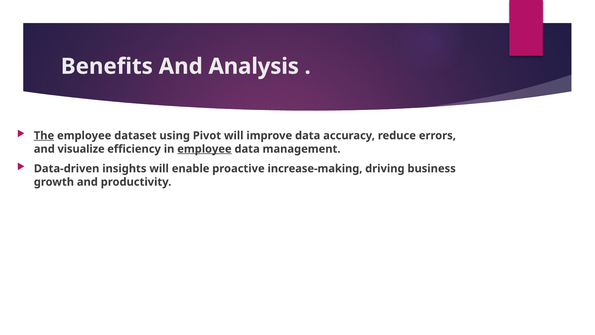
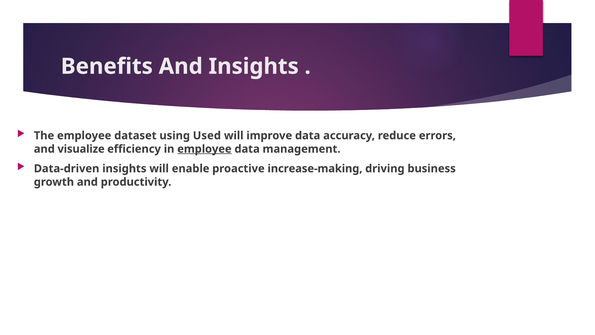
And Analysis: Analysis -> Insights
The underline: present -> none
Pivot: Pivot -> Used
